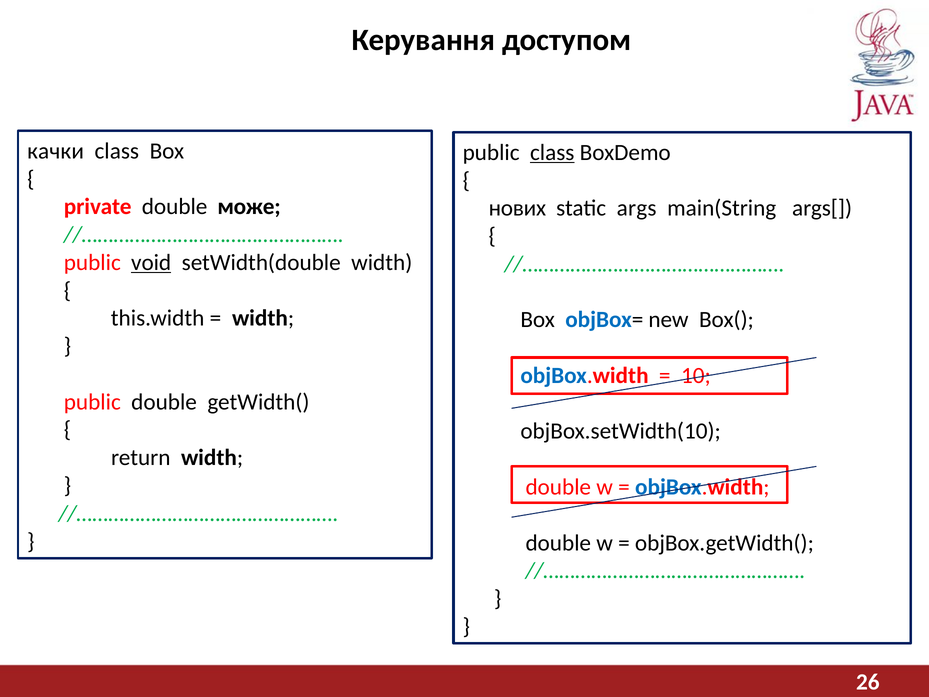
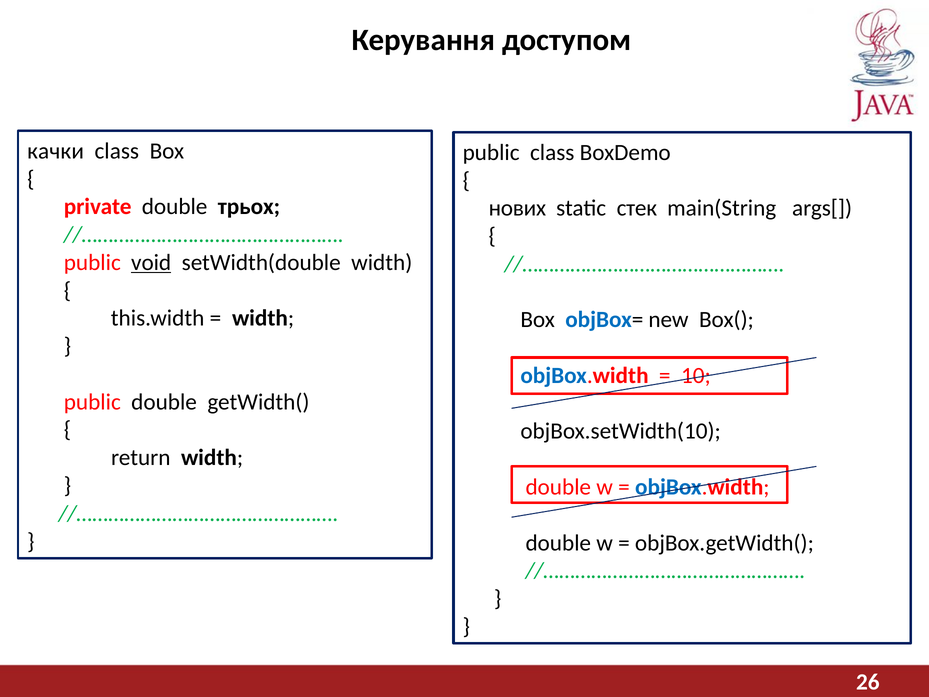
class at (552, 152) underline: present -> none
може: може -> трьох
args: args -> стек
